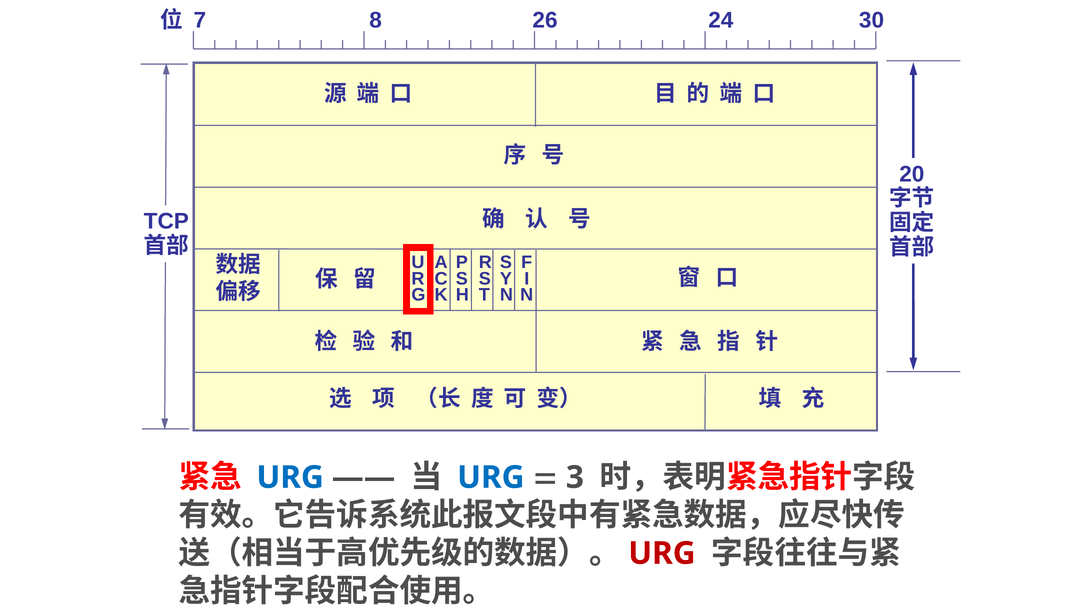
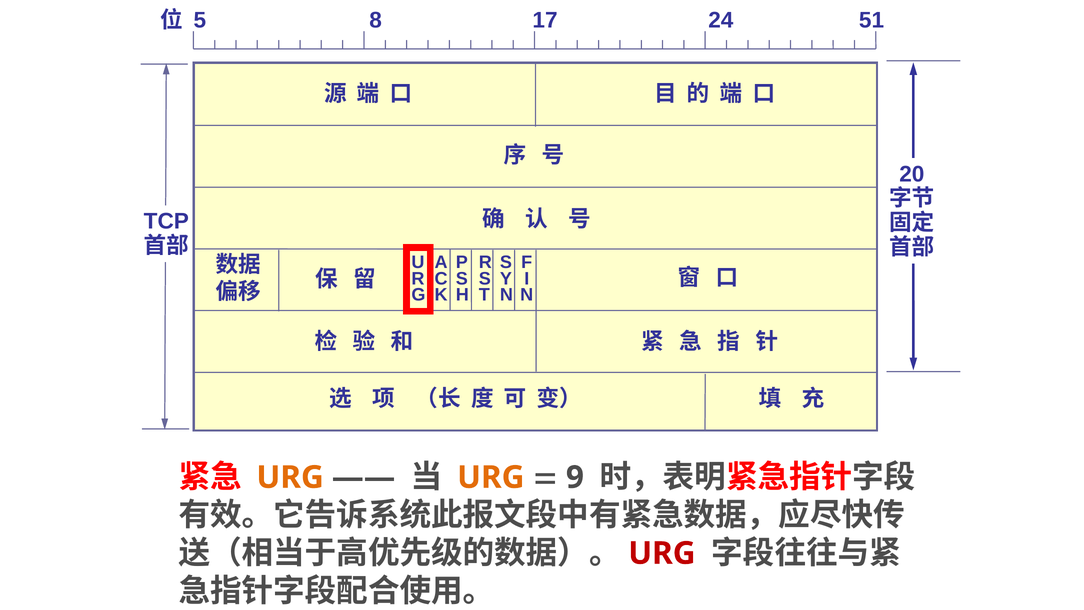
7: 7 -> 5
26: 26 -> 17
30: 30 -> 51
URG at (290, 477) colour: blue -> orange
URG at (491, 477) colour: blue -> orange
3: 3 -> 9
